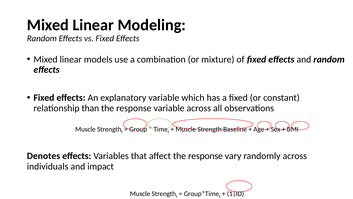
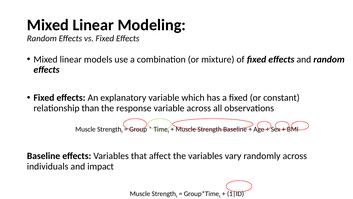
Denotes at (44, 156): Denotes -> Baseline
affect the response: response -> variables
